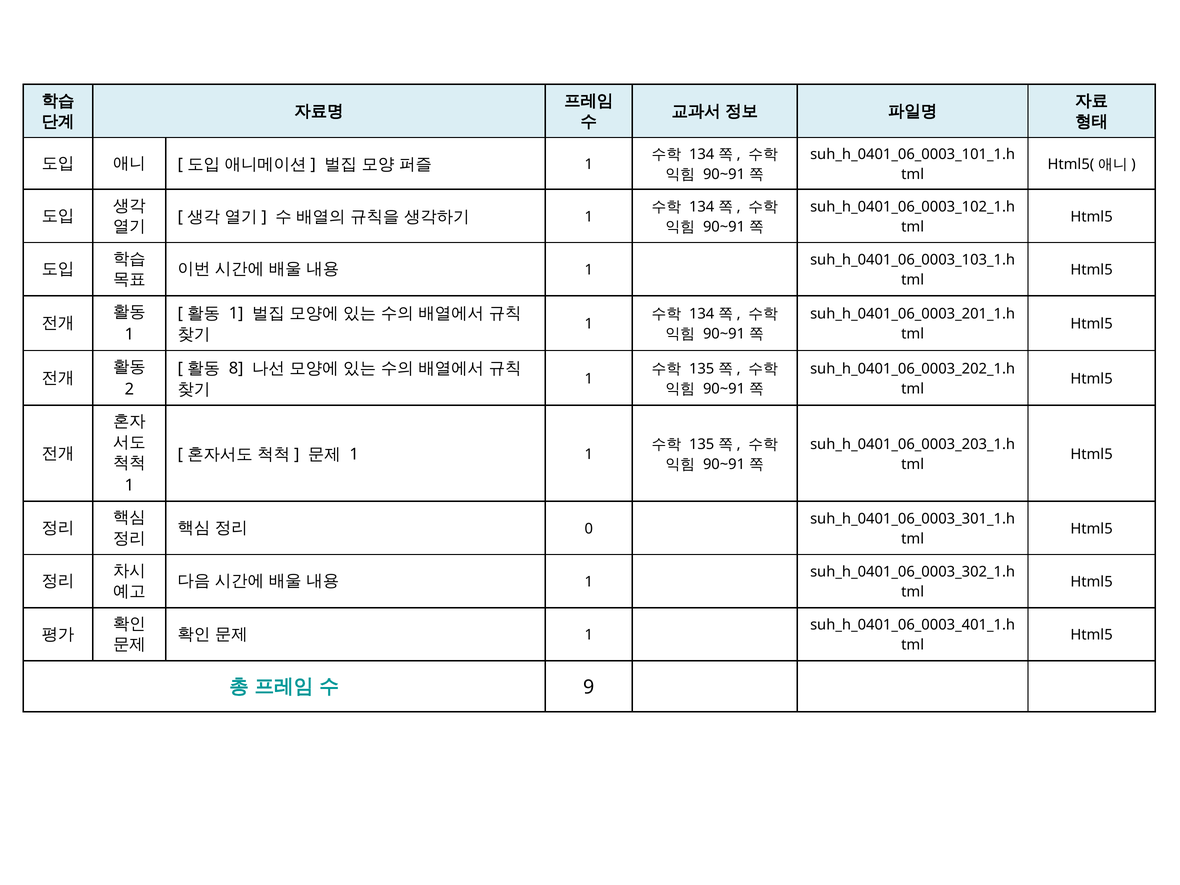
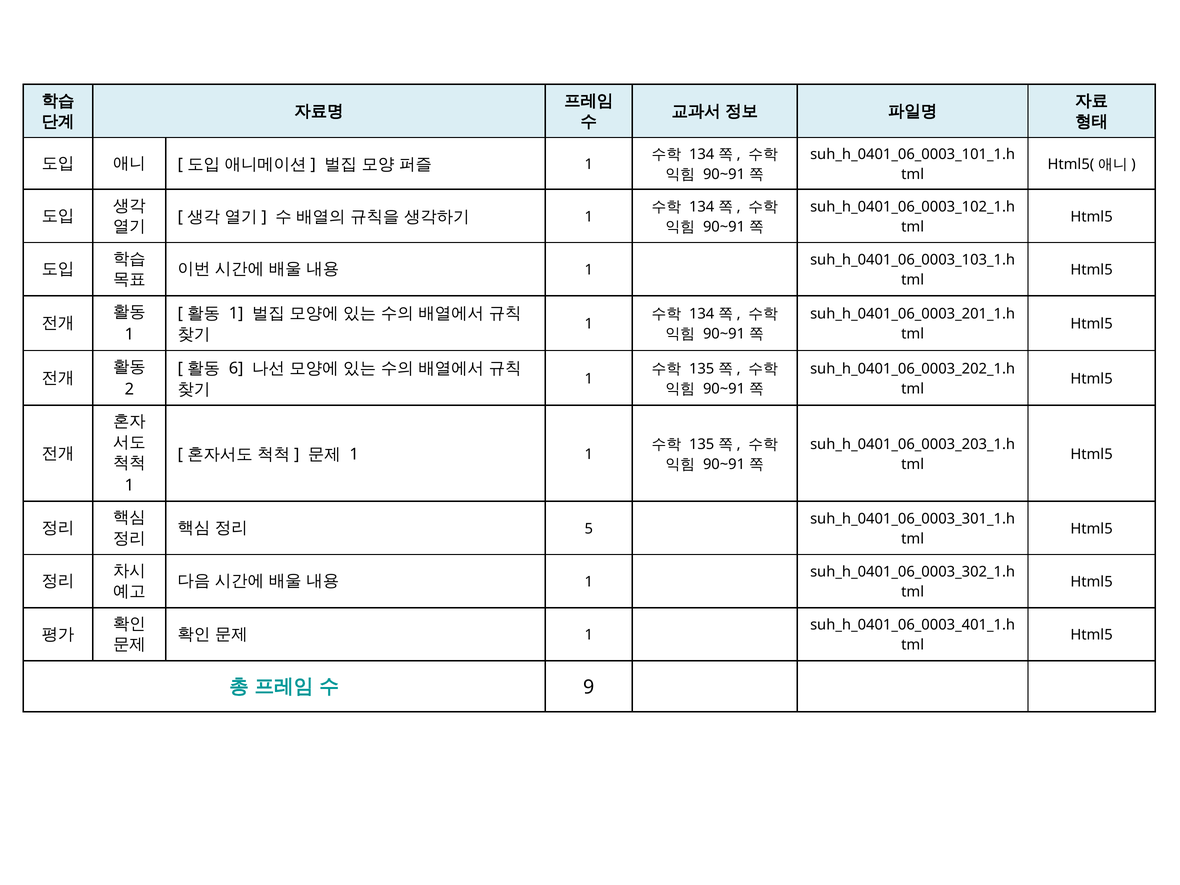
8: 8 -> 6
0: 0 -> 5
